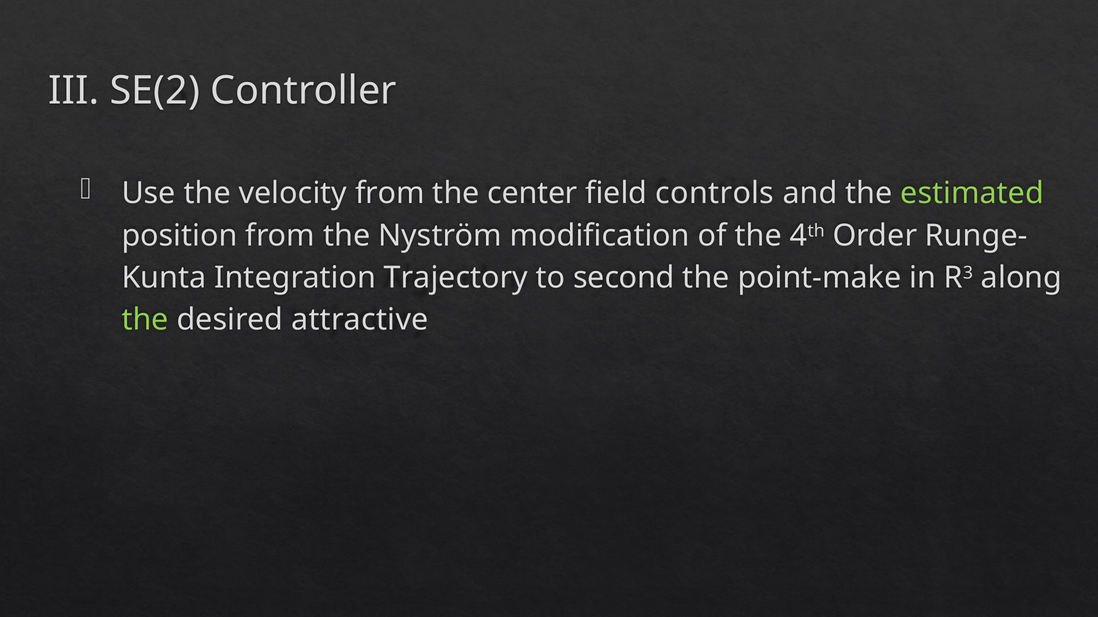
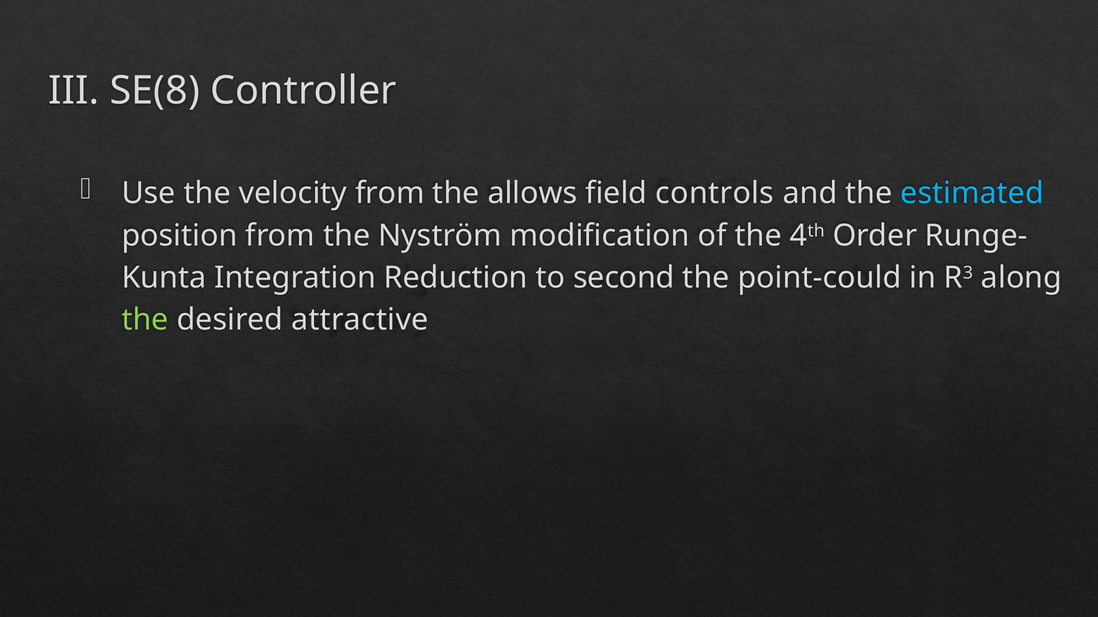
SE(2: SE(2 -> SE(8
center: center -> allows
estimated colour: light green -> light blue
Trajectory: Trajectory -> Reduction
point-make: point-make -> point-could
